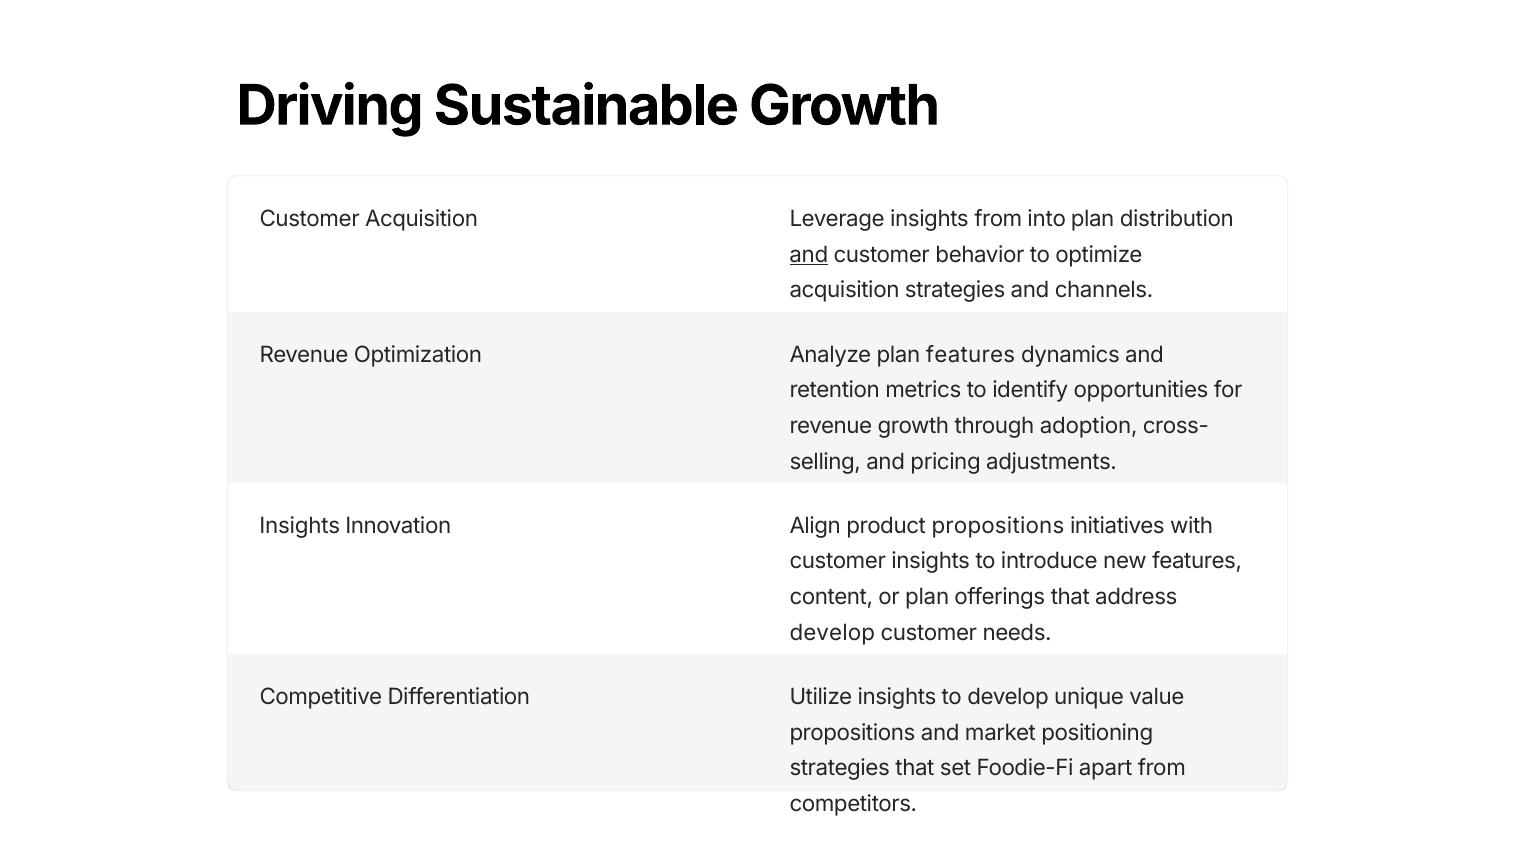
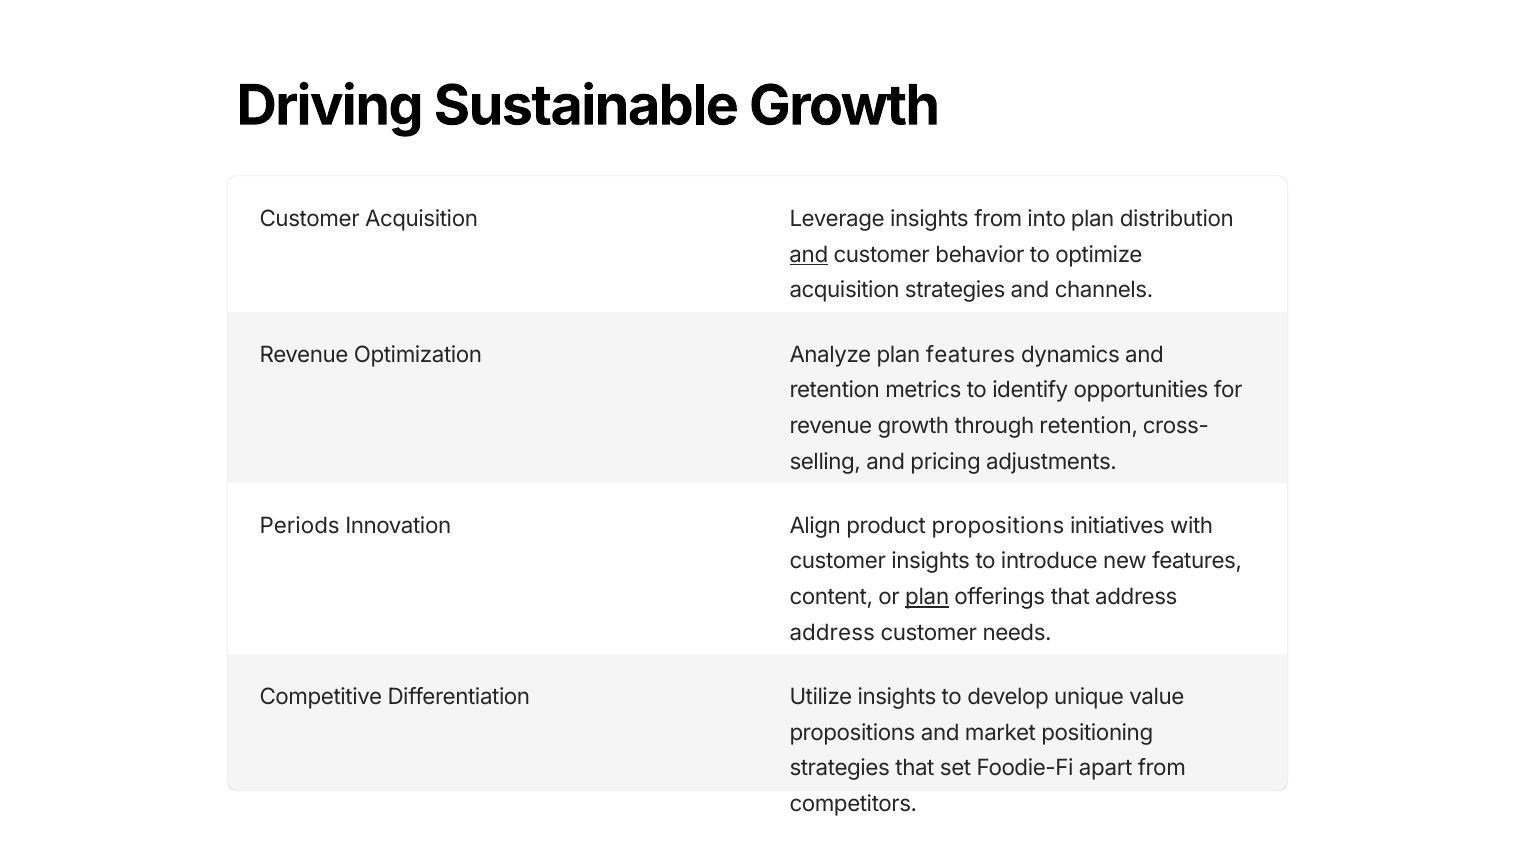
through adoption: adoption -> retention
Insights at (300, 526): Insights -> Periods
plan at (927, 597) underline: none -> present
develop at (832, 633): develop -> address
